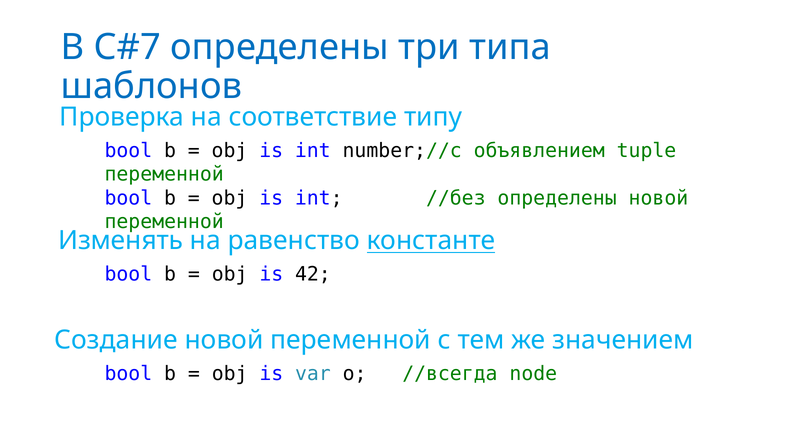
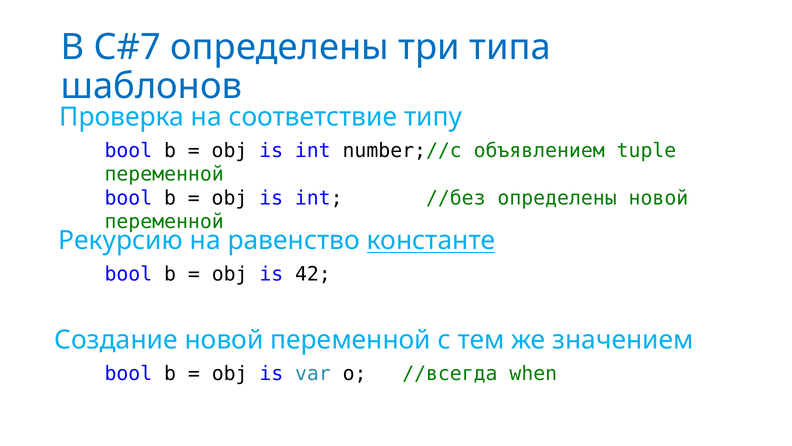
Изменять: Изменять -> Рекурсию
node: node -> when
